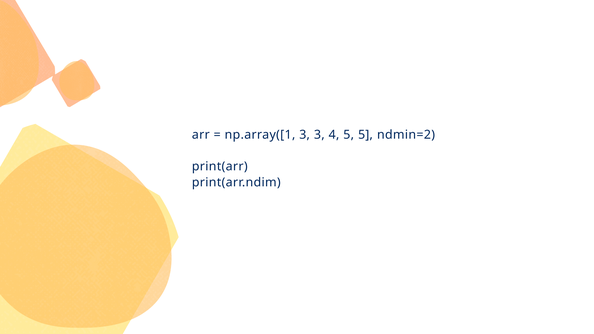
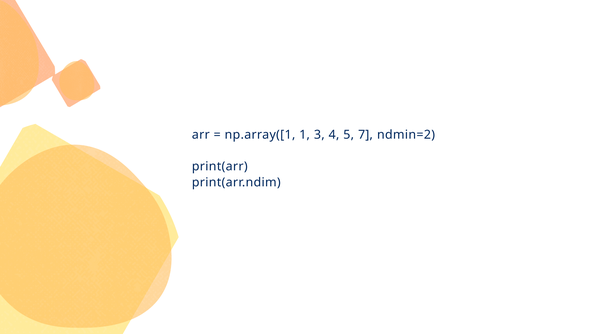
np.array([1 3: 3 -> 1
5 5: 5 -> 7
